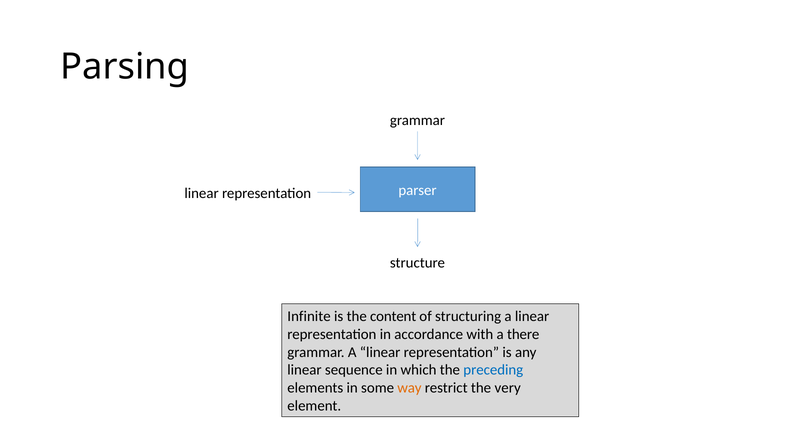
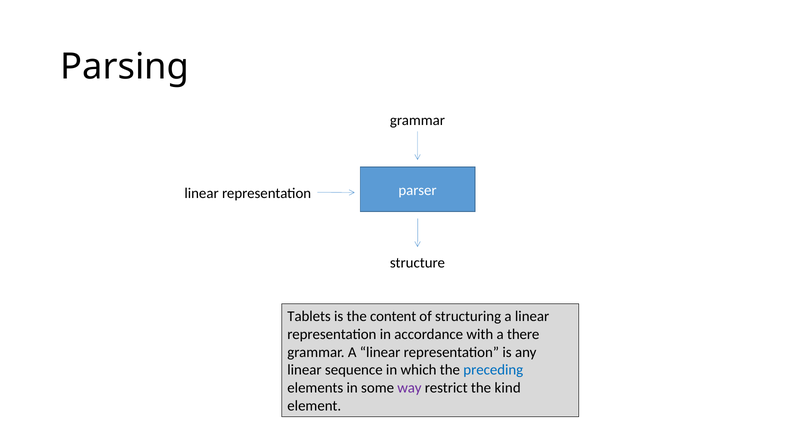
Infinite: Infinite -> Tablets
way colour: orange -> purple
very: very -> kind
